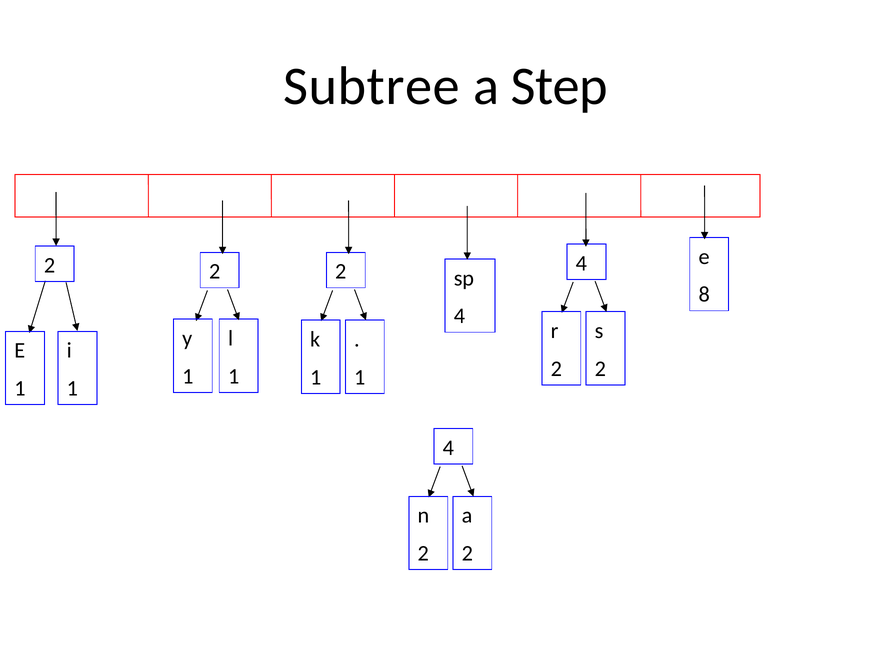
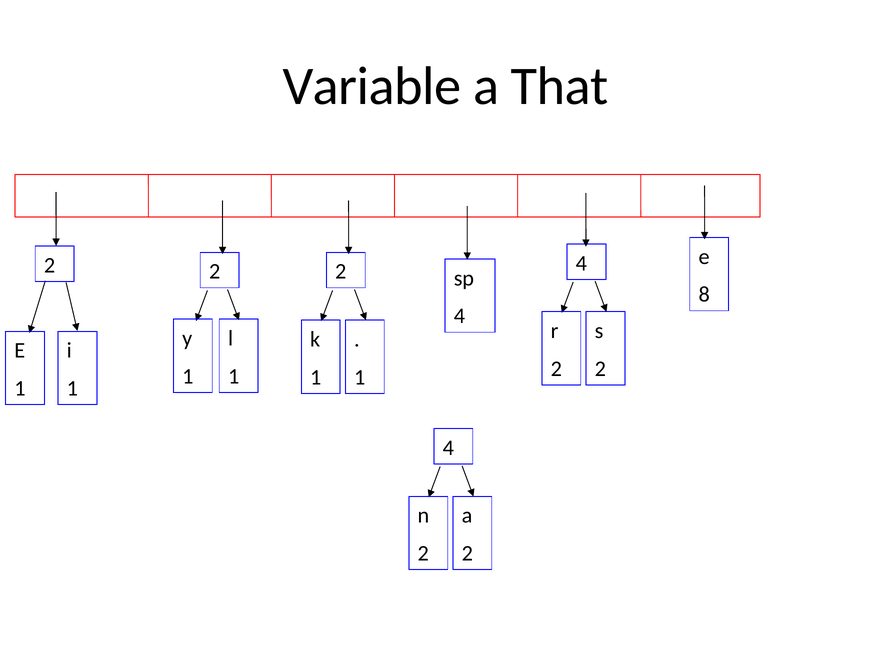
Subtree: Subtree -> Variable
Step: Step -> That
